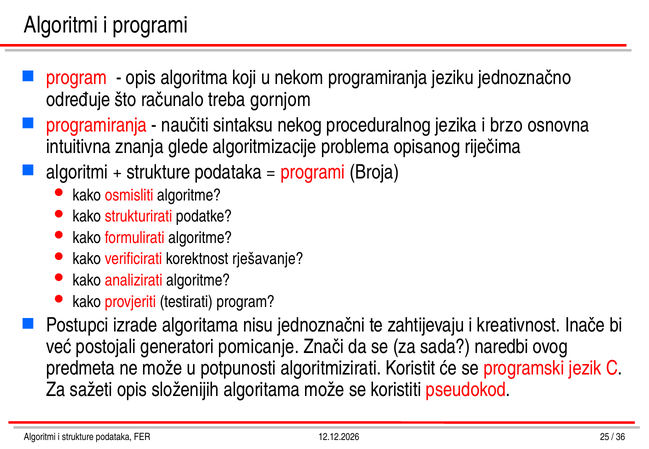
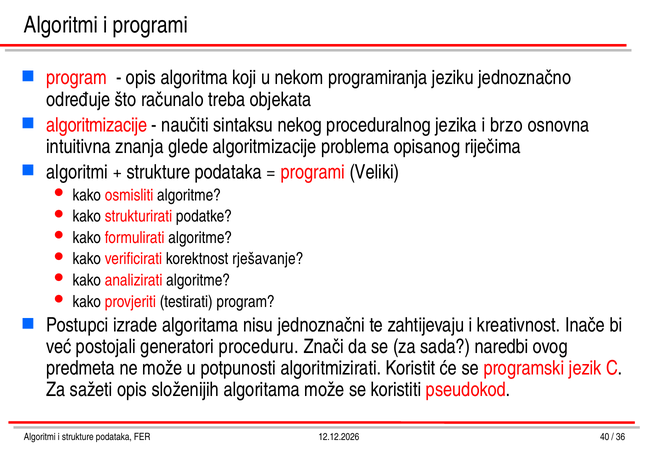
gornjom: gornjom -> objekata
programiranja at (97, 125): programiranja -> algoritmizacije
Broja: Broja -> Veliki
pomicanje: pomicanje -> proceduru
25: 25 -> 40
